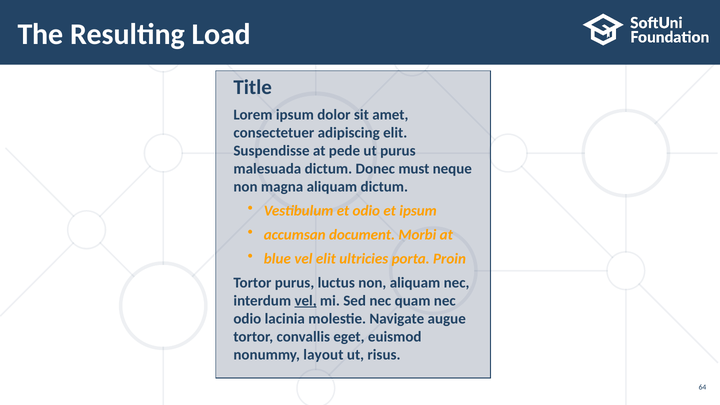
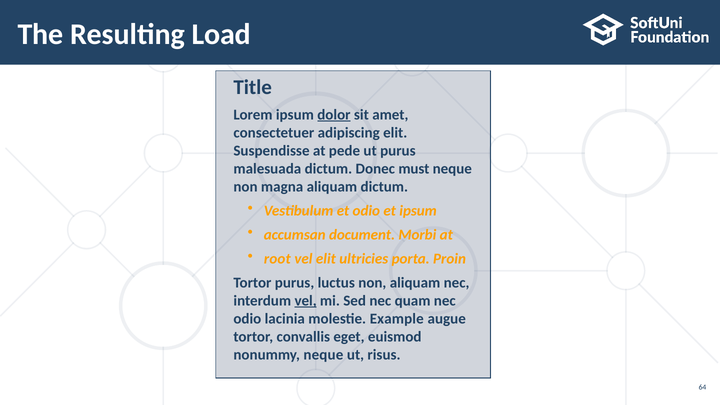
dolor underline: none -> present
blue: blue -> root
Navigate: Navigate -> Example
nonummy layout: layout -> neque
